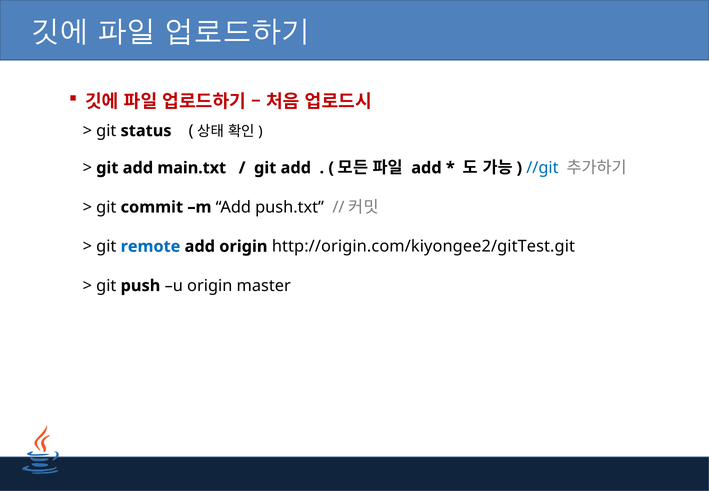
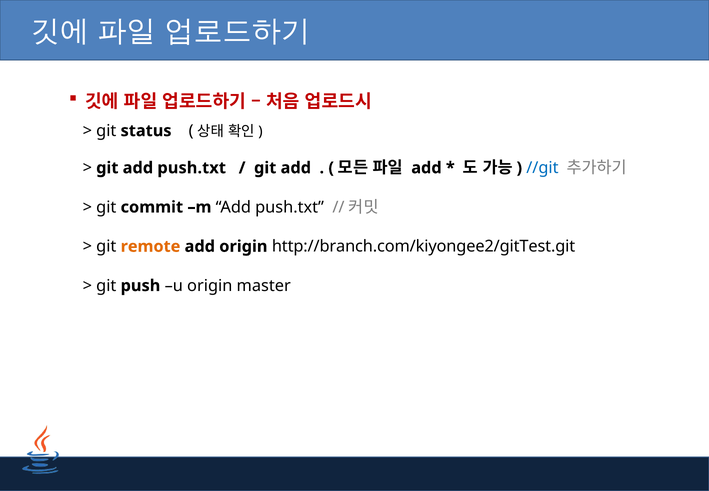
git add main.txt: main.txt -> push.txt
remote colour: blue -> orange
http://origin.com/kiyongee2/gitTest.git: http://origin.com/kiyongee2/gitTest.git -> http://branch.com/kiyongee2/gitTest.git
